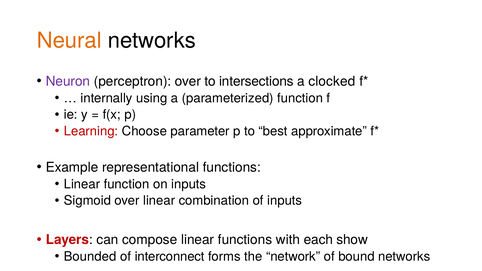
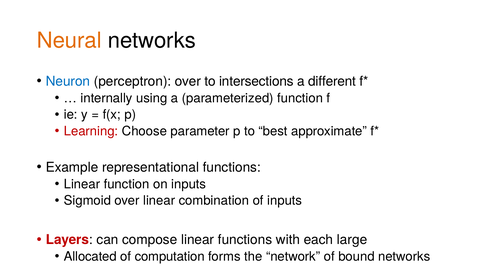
Neuron colour: purple -> blue
clocked: clocked -> different
show: show -> large
Bounded: Bounded -> Allocated
interconnect: interconnect -> computation
